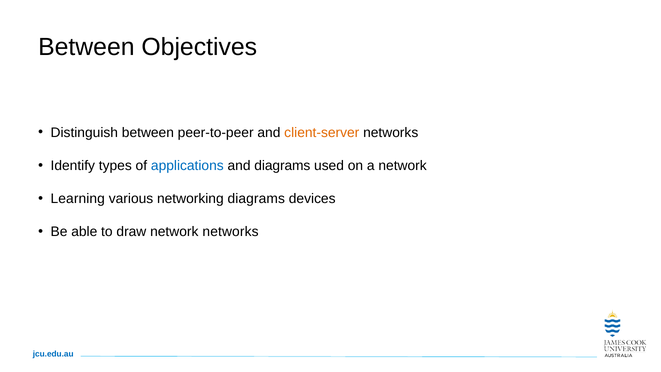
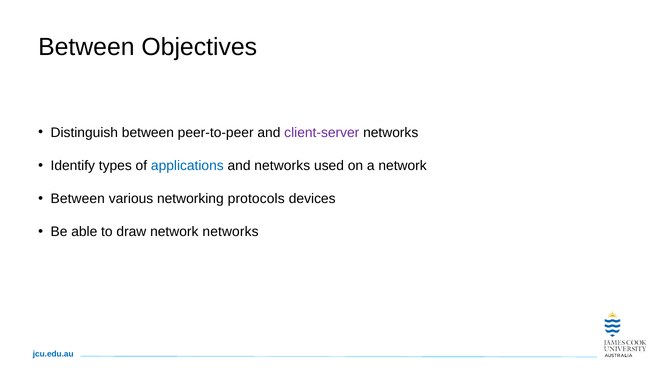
client-server colour: orange -> purple
and diagrams: diagrams -> networks
Learning at (78, 199): Learning -> Between
networking diagrams: diagrams -> protocols
